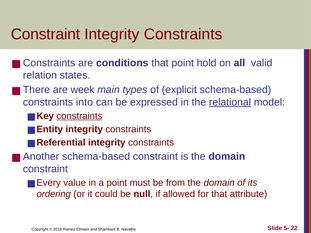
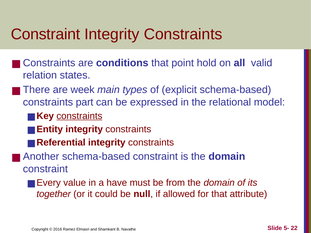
into: into -> part
relational underline: present -> none
a point: point -> have
ordering: ordering -> together
